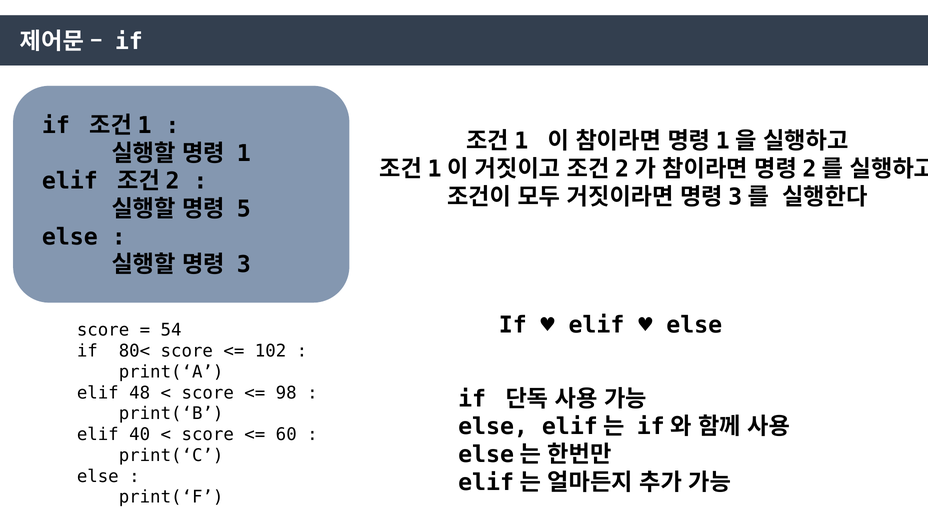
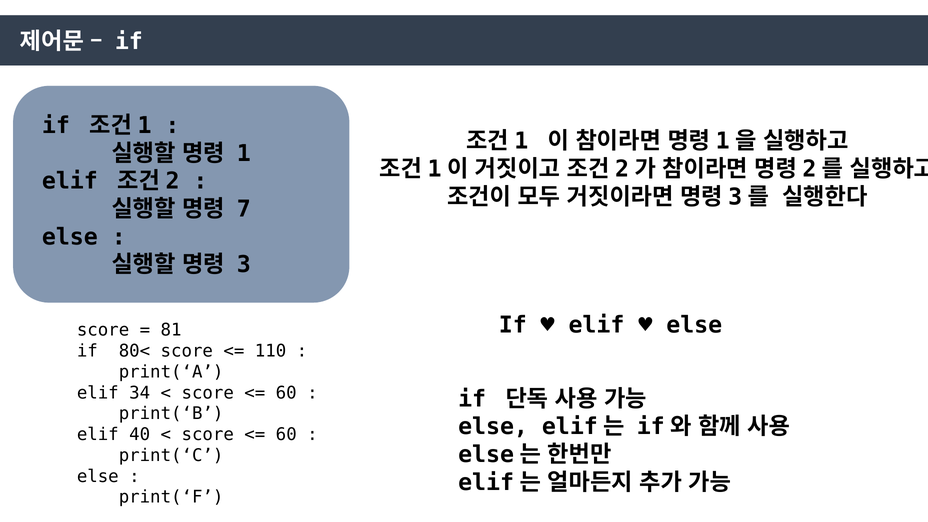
5: 5 -> 7
54: 54 -> 81
102: 102 -> 110
48: 48 -> 34
98 at (286, 393): 98 -> 60
